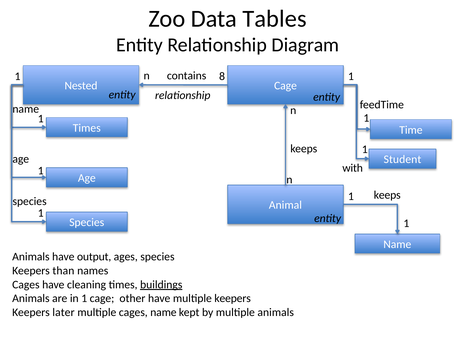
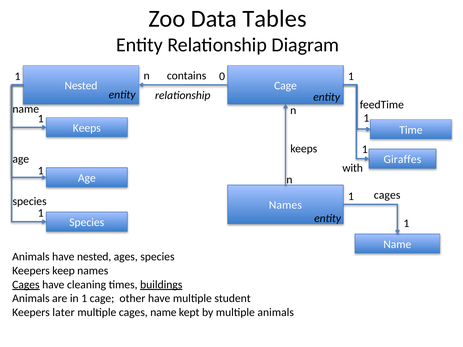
8: 8 -> 0
Times at (87, 128): Times -> Keeps
Student: Student -> Giraffes
keeps at (387, 195): keeps -> cages
Animal at (285, 205): Animal -> Names
have output: output -> nested
than: than -> keep
Cages at (26, 285) underline: none -> present
multiple keepers: keepers -> student
